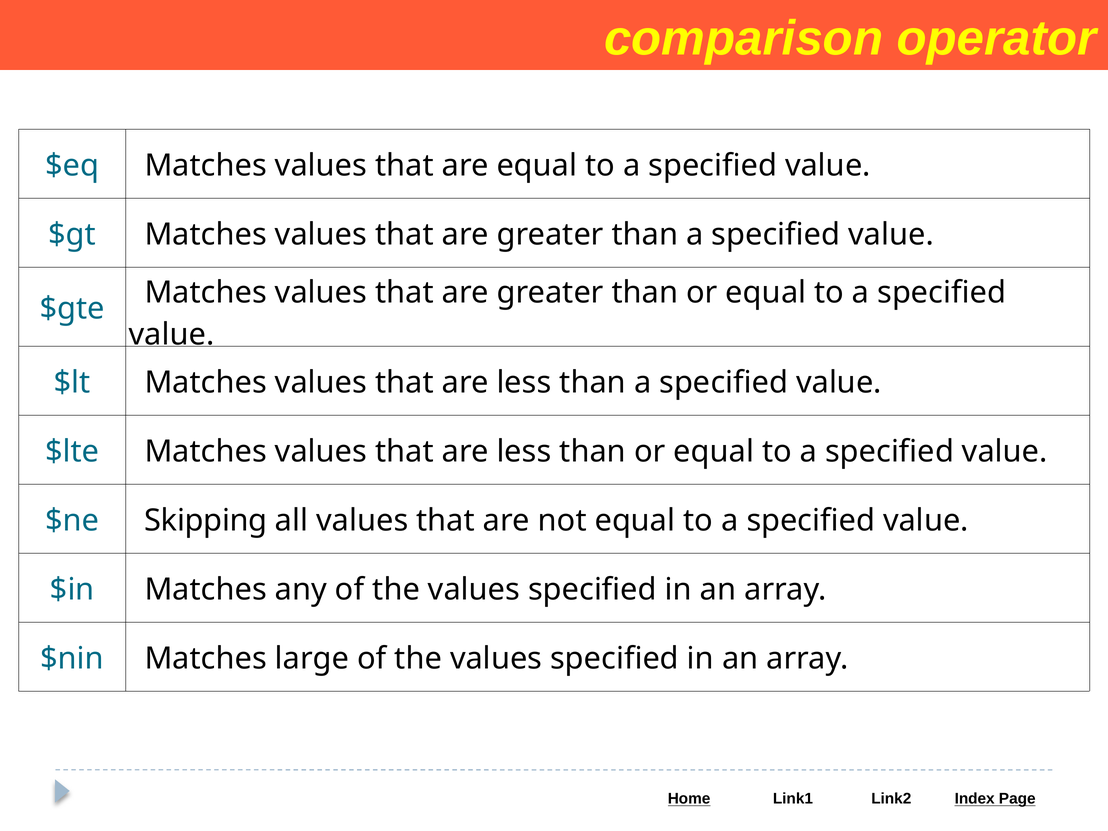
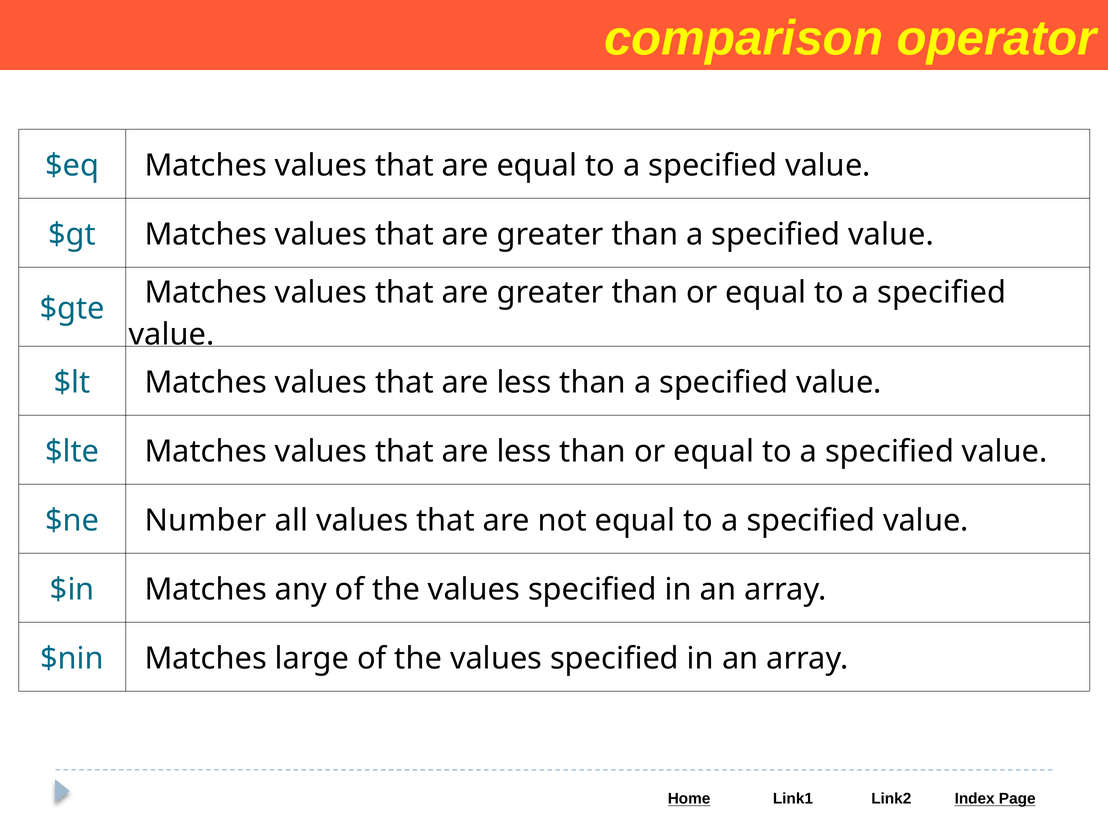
Skipping: Skipping -> Number
